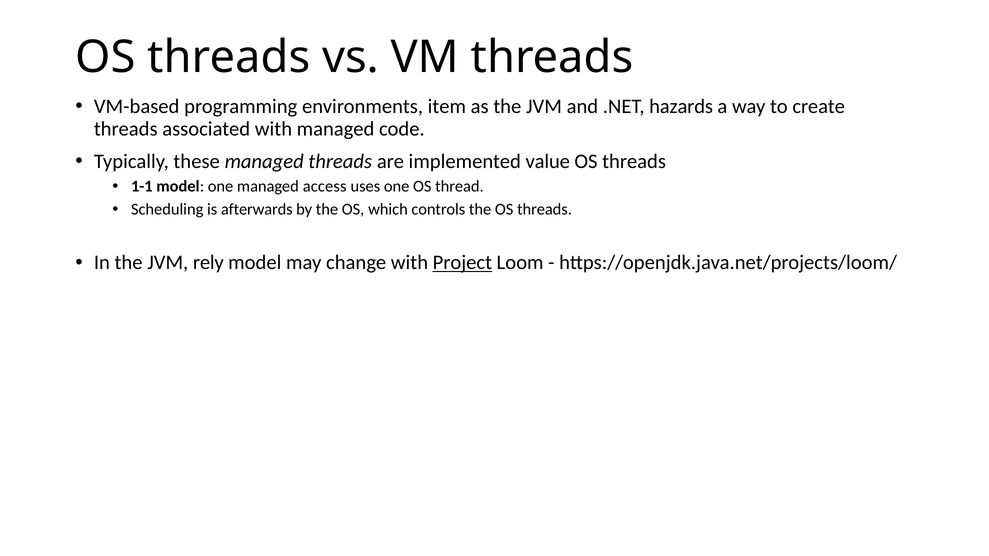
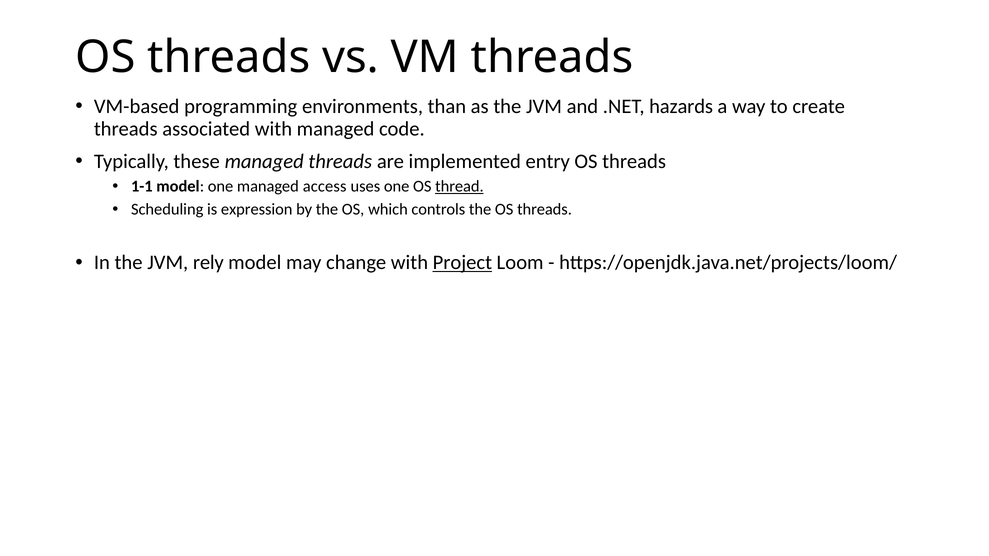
item: item -> than
value: value -> entry
thread underline: none -> present
afterwards: afterwards -> expression
